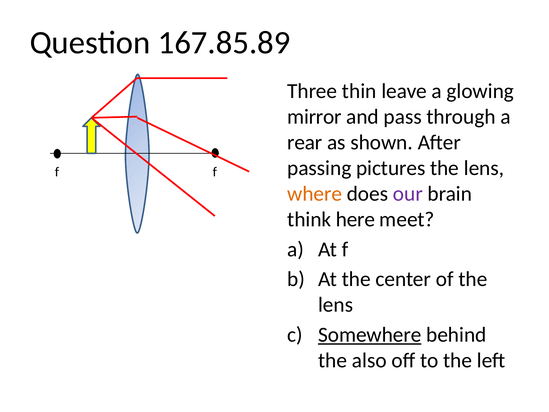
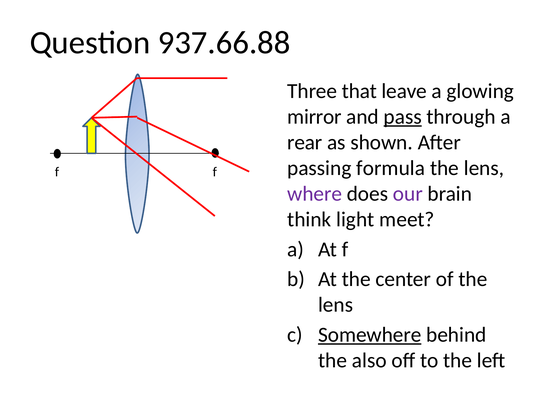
167.85.89: 167.85.89 -> 937.66.88
thin: thin -> that
pass underline: none -> present
pictures: pictures -> formula
where colour: orange -> purple
here: here -> light
